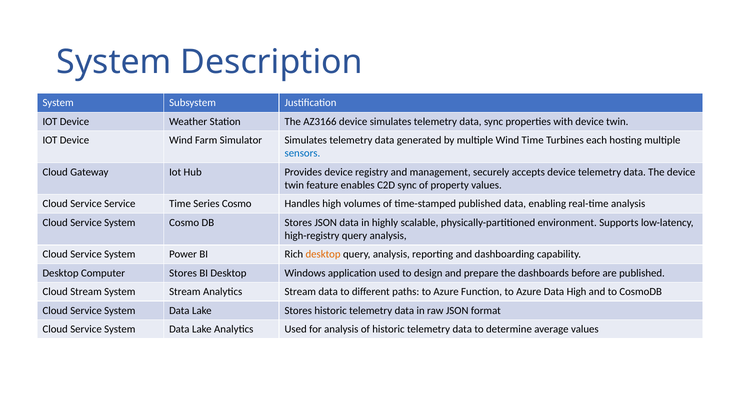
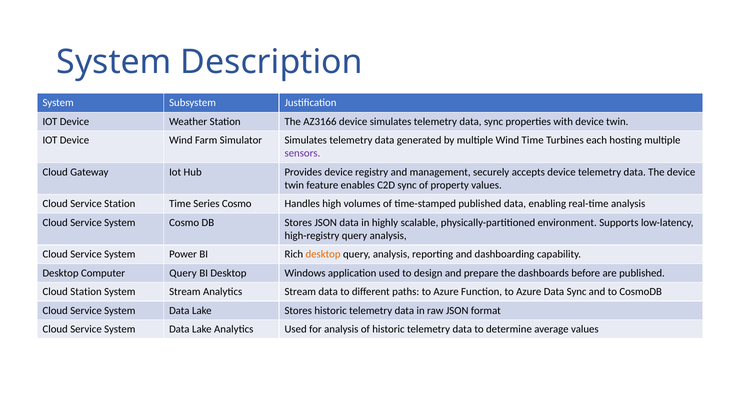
sensors colour: blue -> purple
Service Service: Service -> Station
Computer Stores: Stores -> Query
Cloud Stream: Stream -> Station
Azure Data High: High -> Sync
